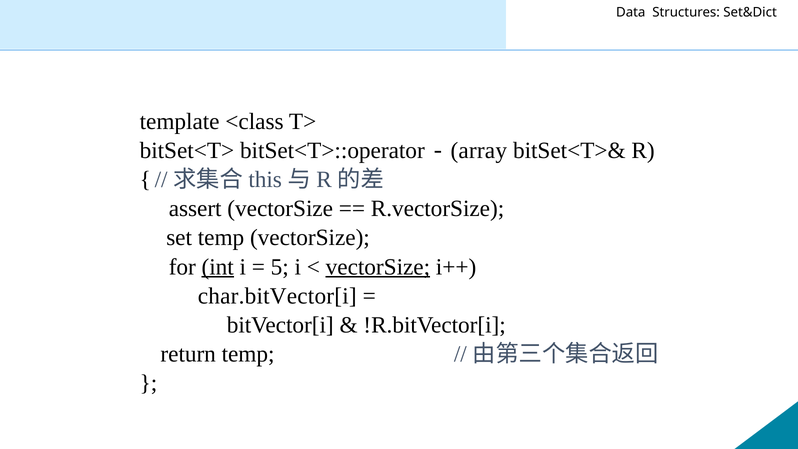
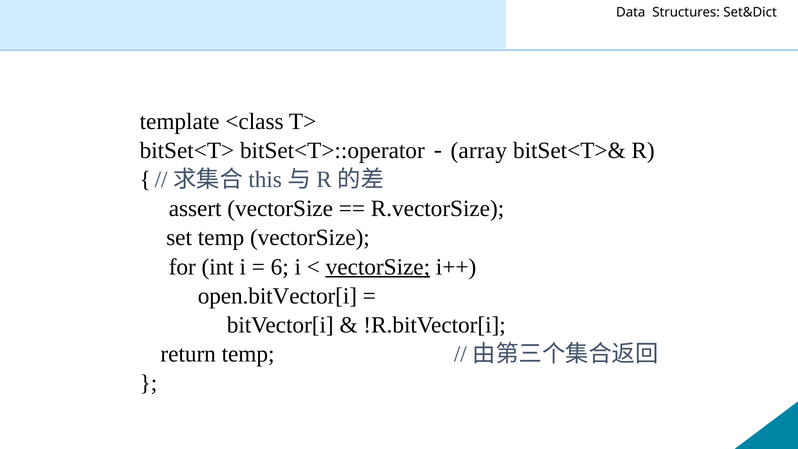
int underline: present -> none
5: 5 -> 6
char.bitVector[i: char.bitVector[i -> open.bitVector[i
